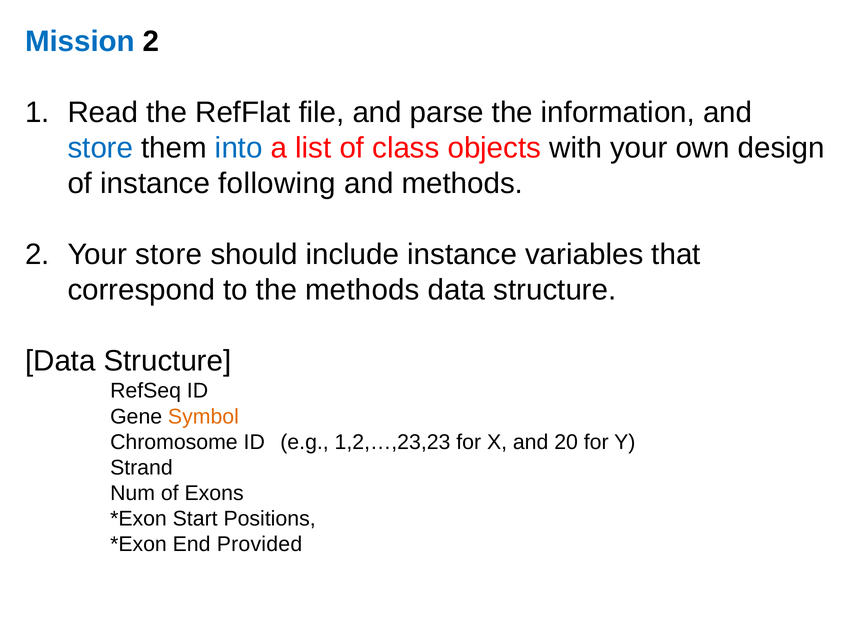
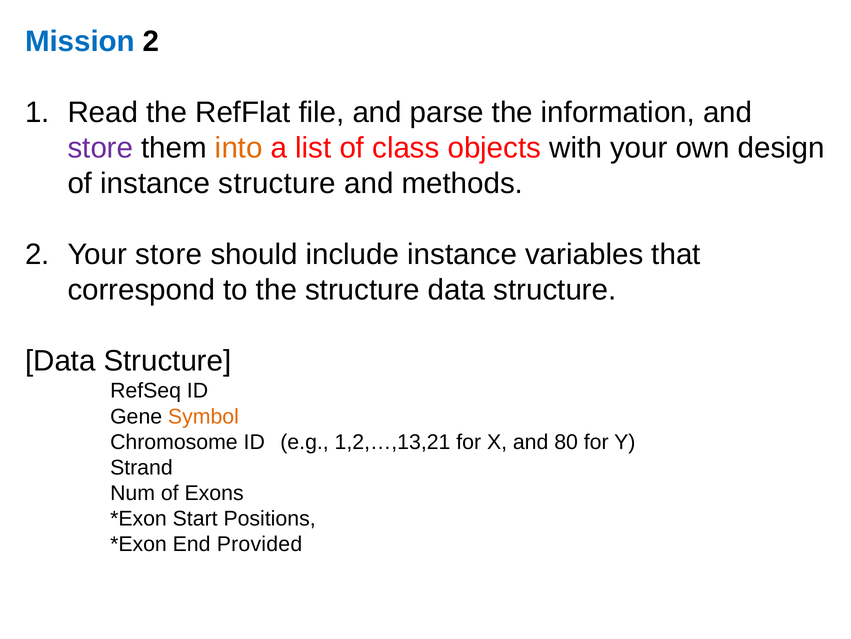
store at (100, 148) colour: blue -> purple
into colour: blue -> orange
instance following: following -> structure
the methods: methods -> structure
1,2,…,23,23: 1,2,…,23,23 -> 1,2,…,13,21
20: 20 -> 80
